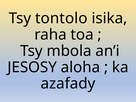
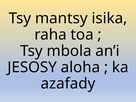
tontolo: tontolo -> mantsy
